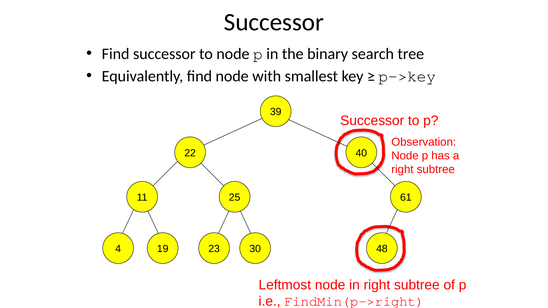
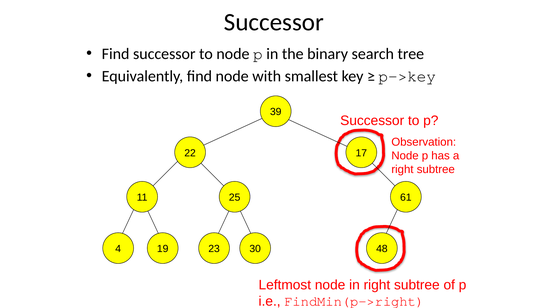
40: 40 -> 17
